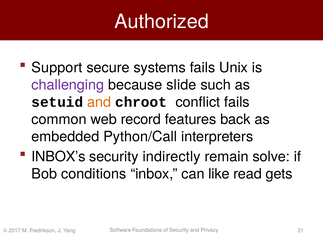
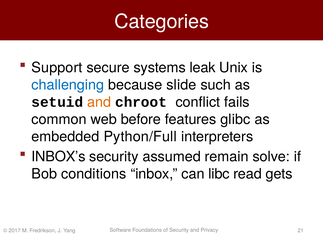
Authorized: Authorized -> Categories
systems fails: fails -> leak
challenging colour: purple -> blue
record: record -> before
back: back -> glibc
Python/Call: Python/Call -> Python/Full
indirectly: indirectly -> assumed
like: like -> libc
